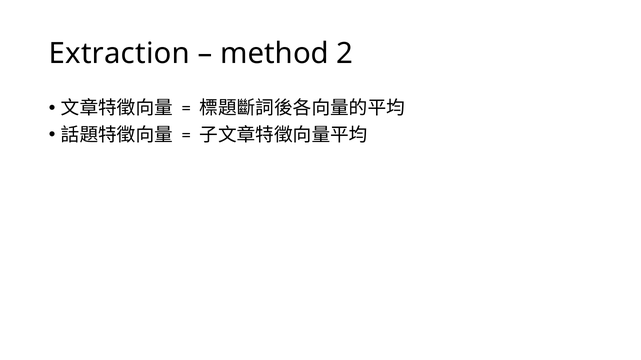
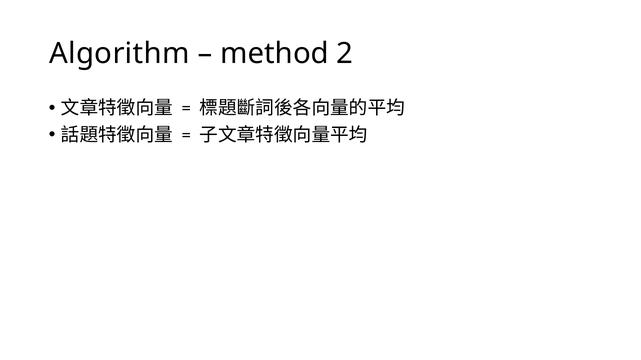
Extraction: Extraction -> Algorithm
